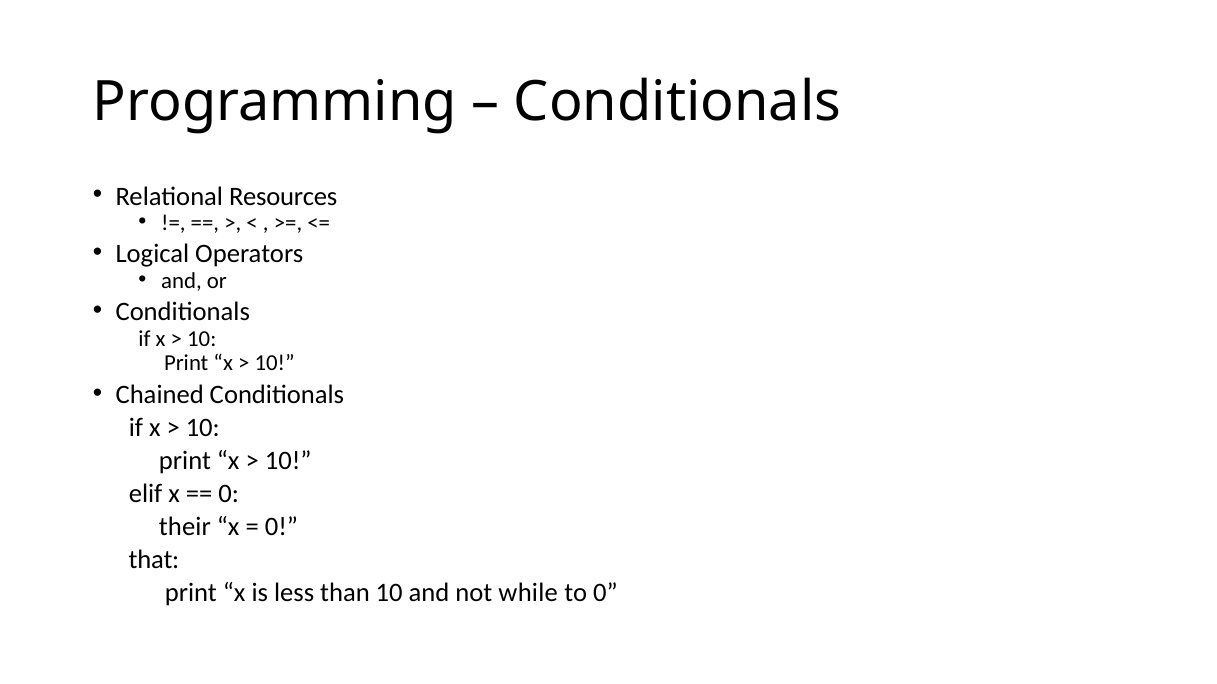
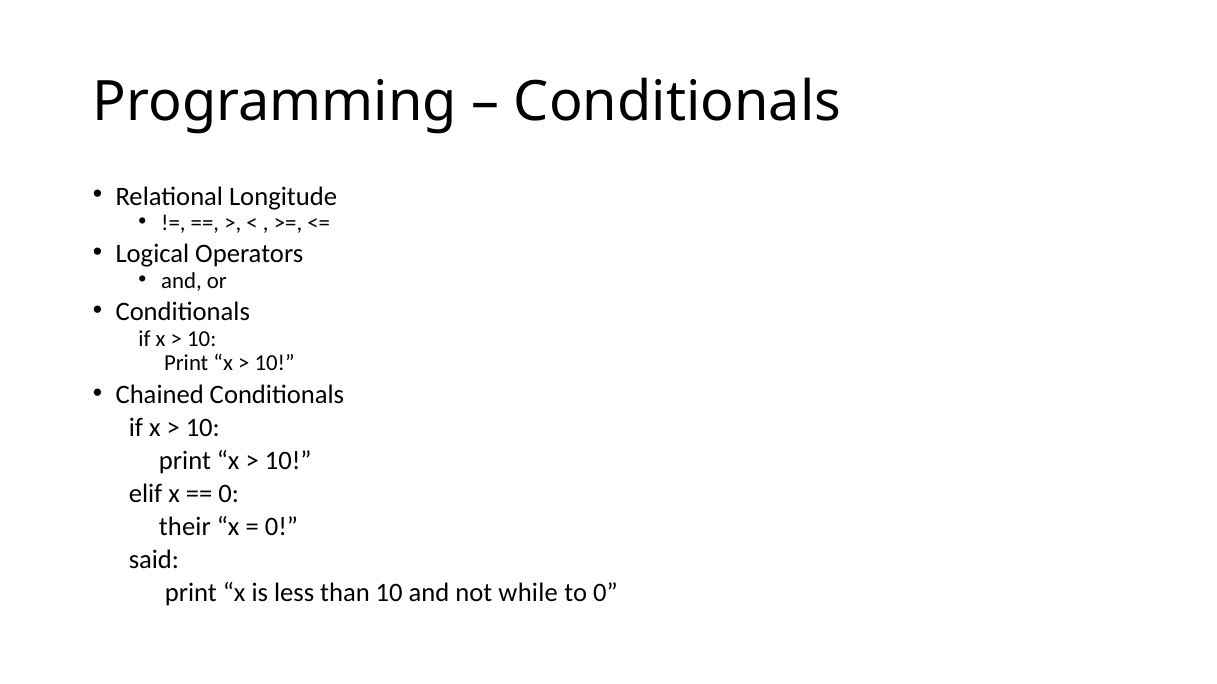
Resources: Resources -> Longitude
that: that -> said
